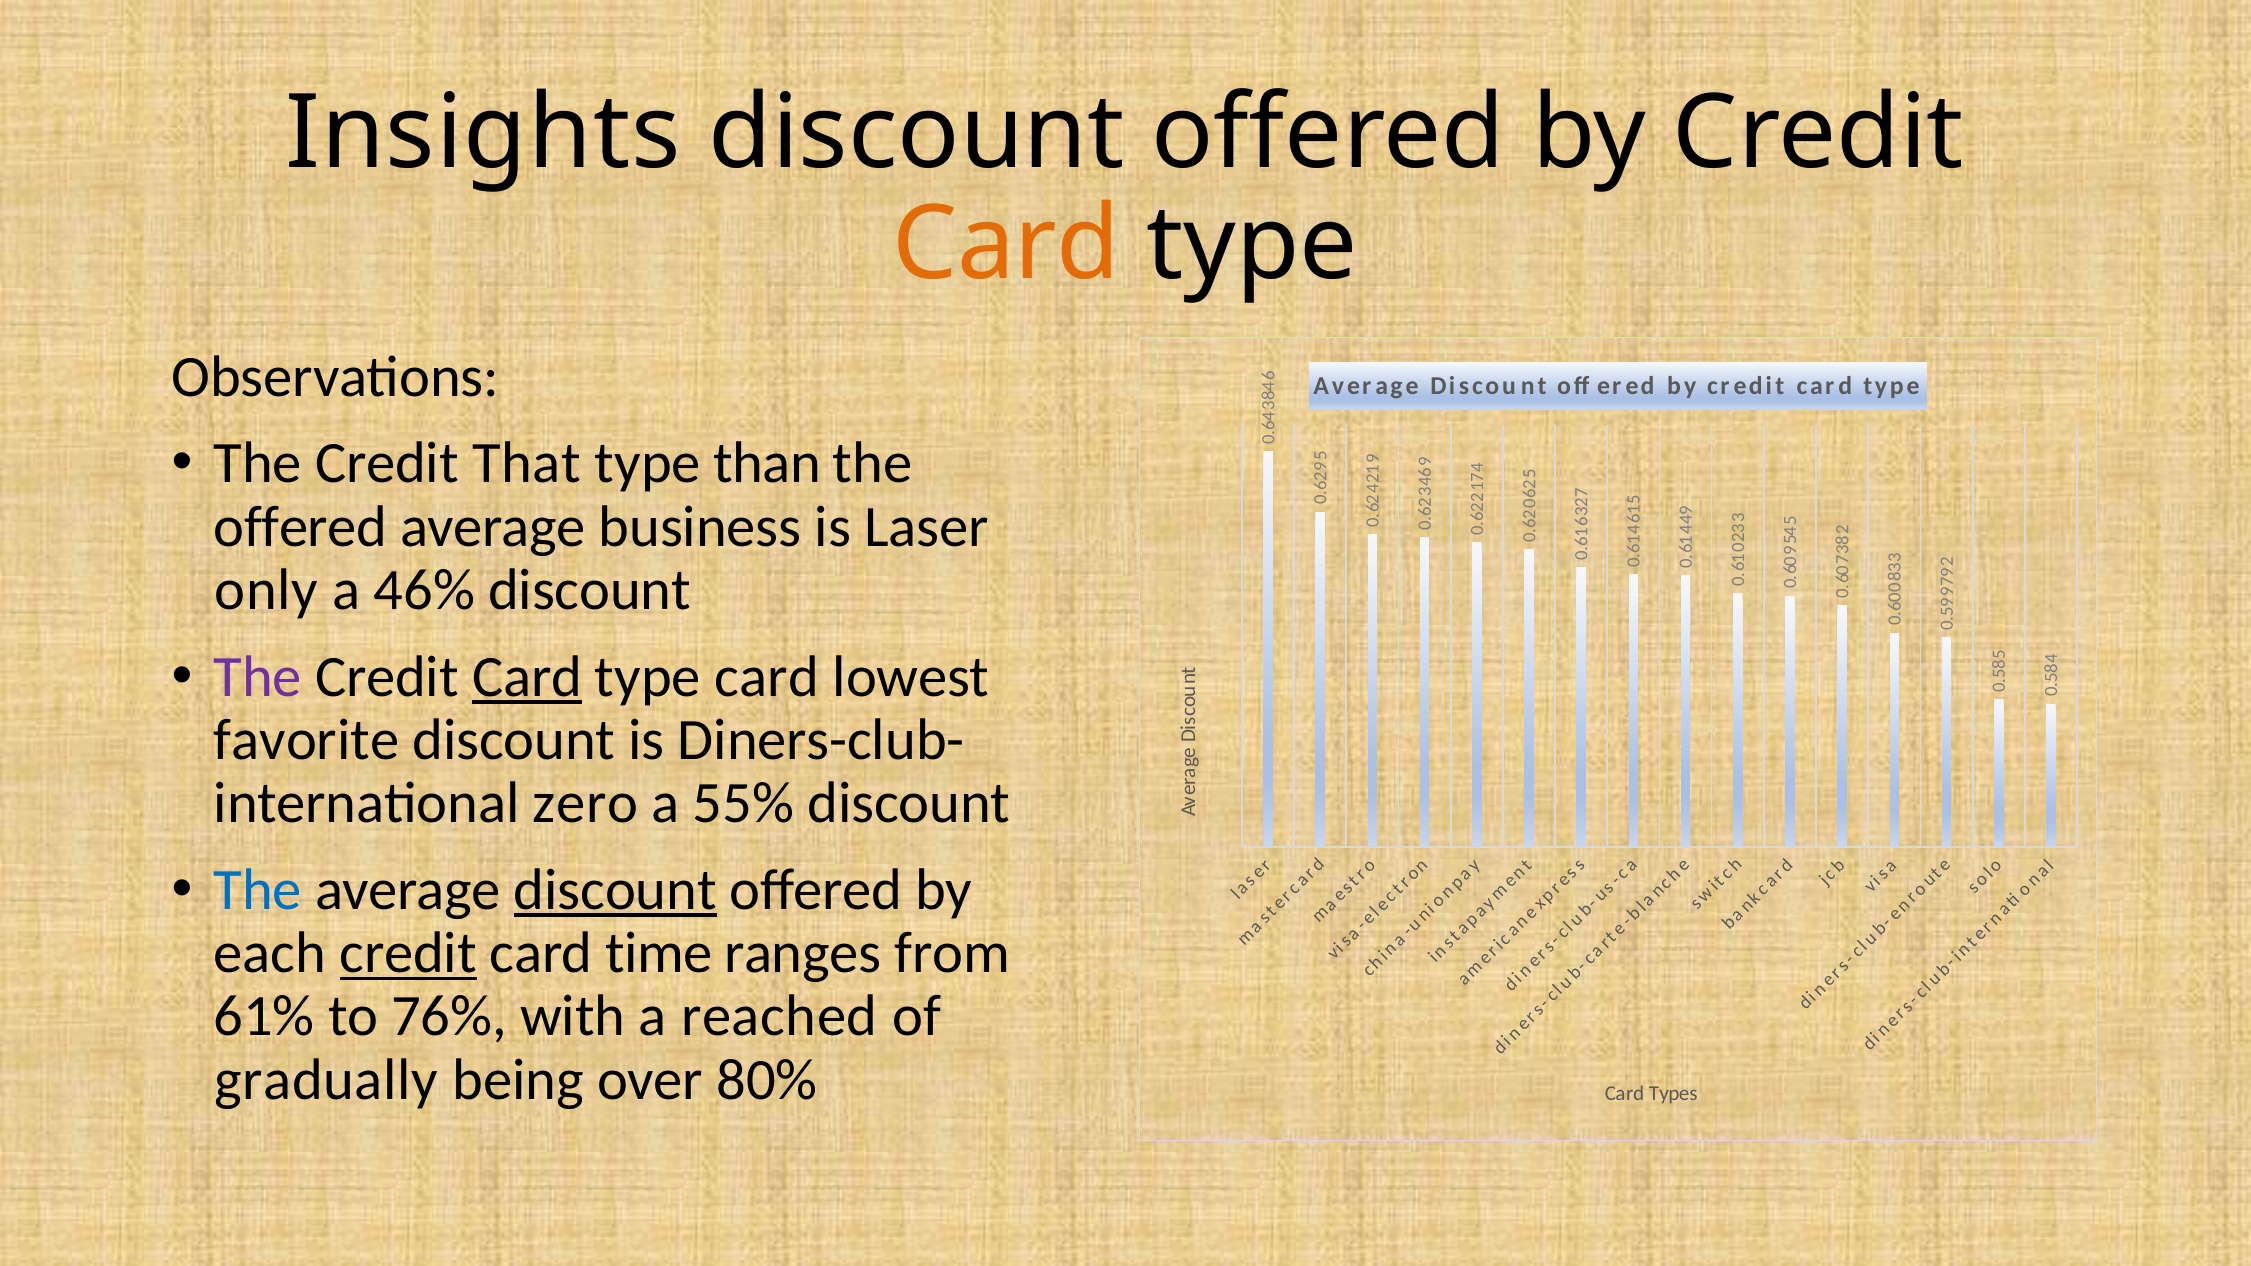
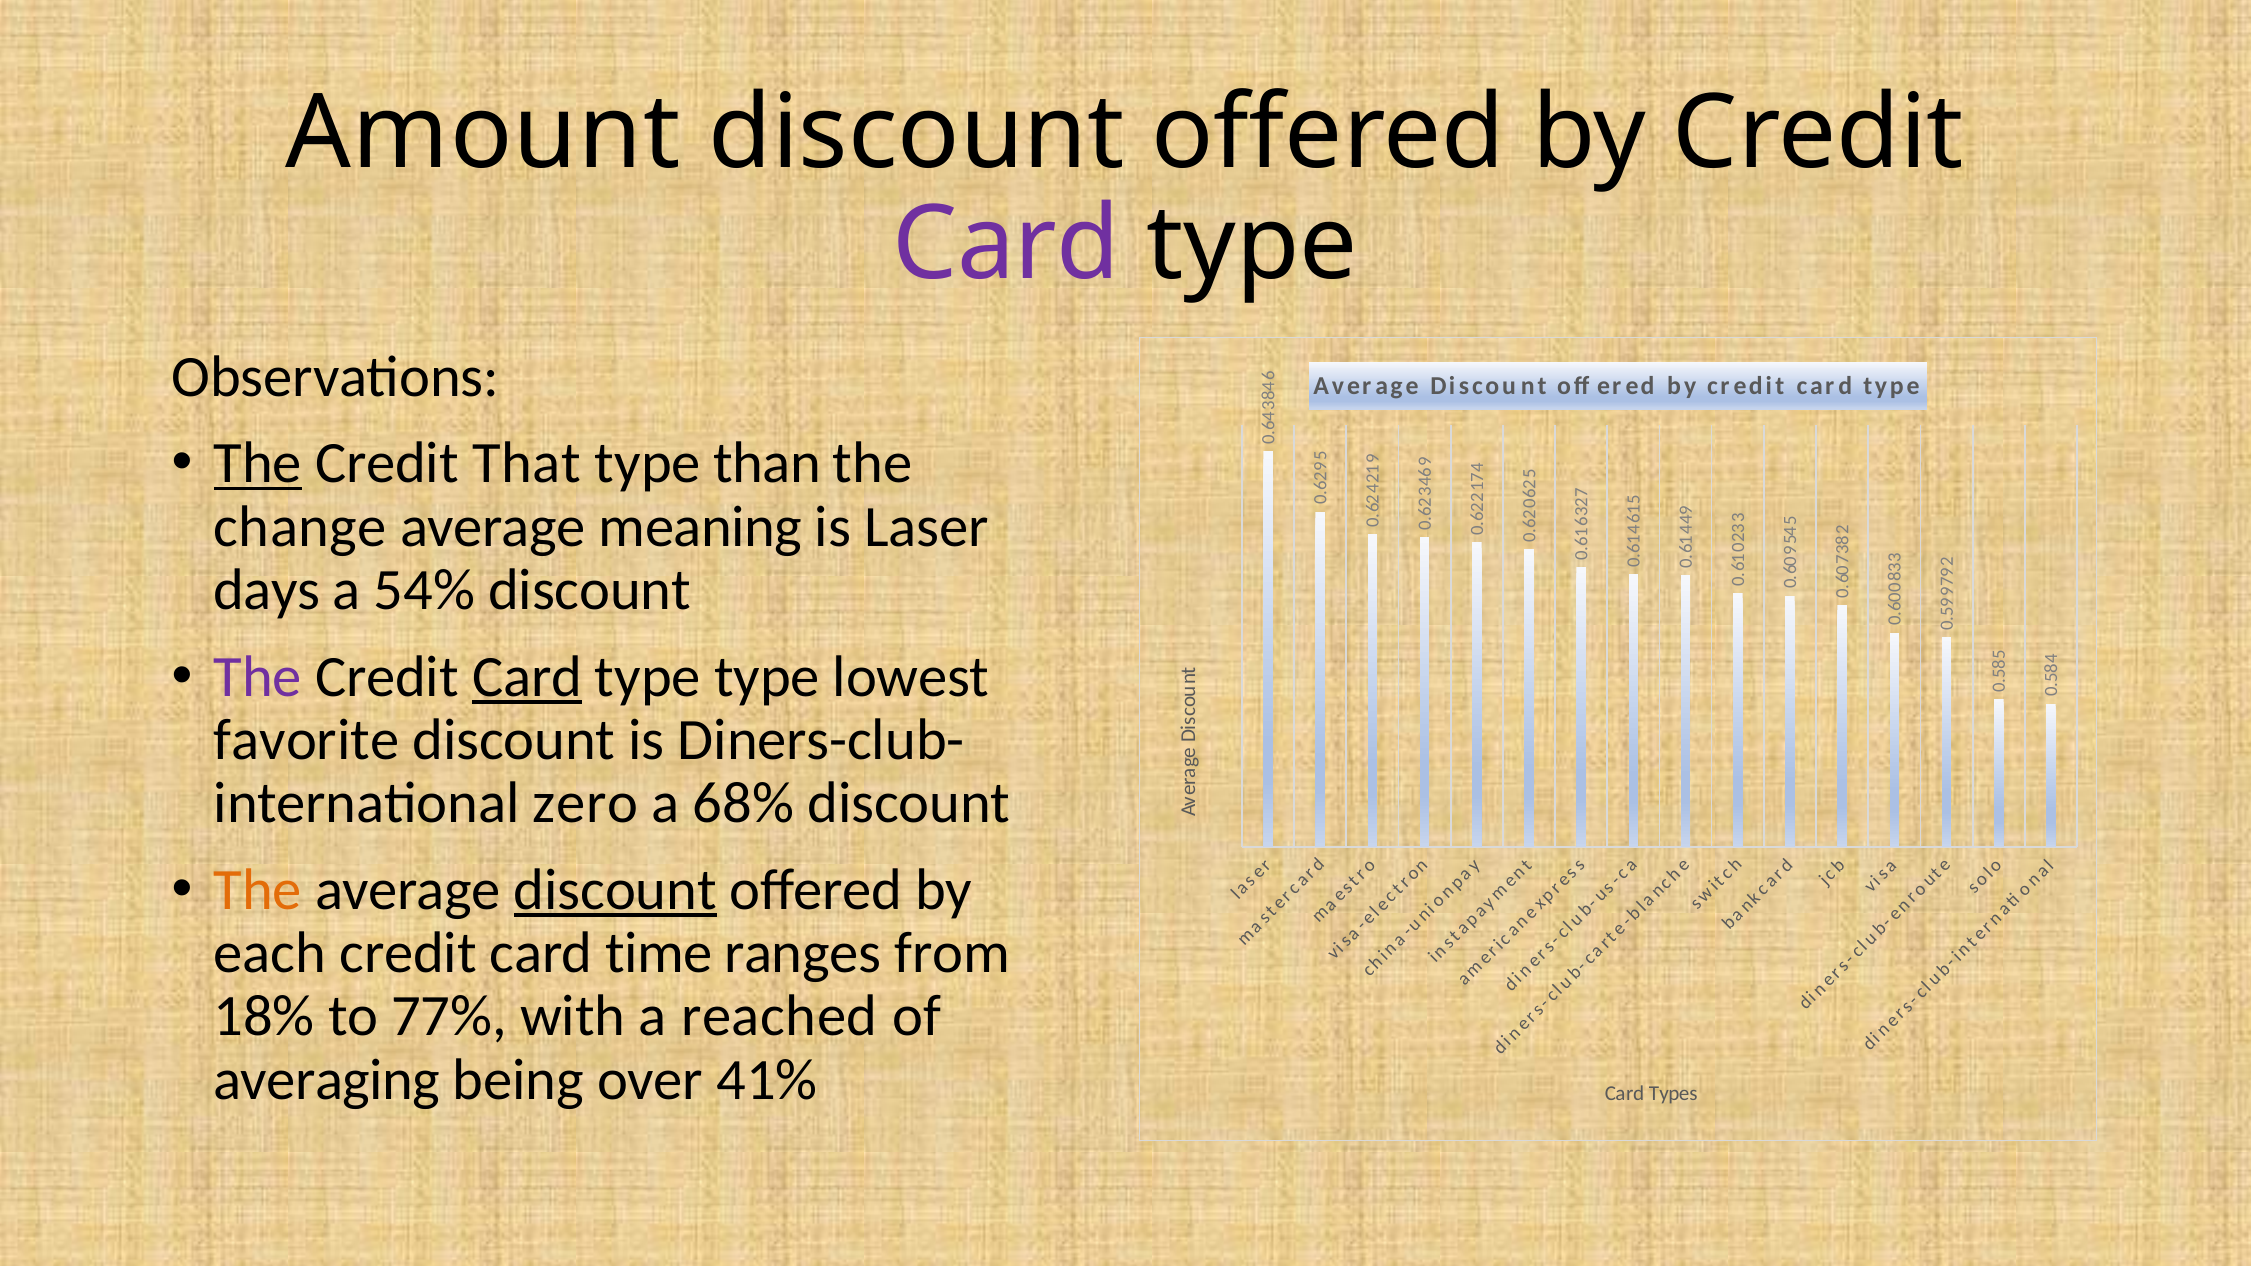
Insights: Insights -> Amount
Card at (1006, 245) colour: orange -> purple
The at (258, 464) underline: none -> present
offered at (301, 527): offered -> change
business: business -> meaning
only: only -> days
46%: 46% -> 54%
card at (767, 677): card -> type
55%: 55% -> 68%
The at (258, 890) colour: blue -> orange
credit at (408, 953) underline: present -> none
61%: 61% -> 18%
76%: 76% -> 77%
gradually: gradually -> averaging
80%: 80% -> 41%
